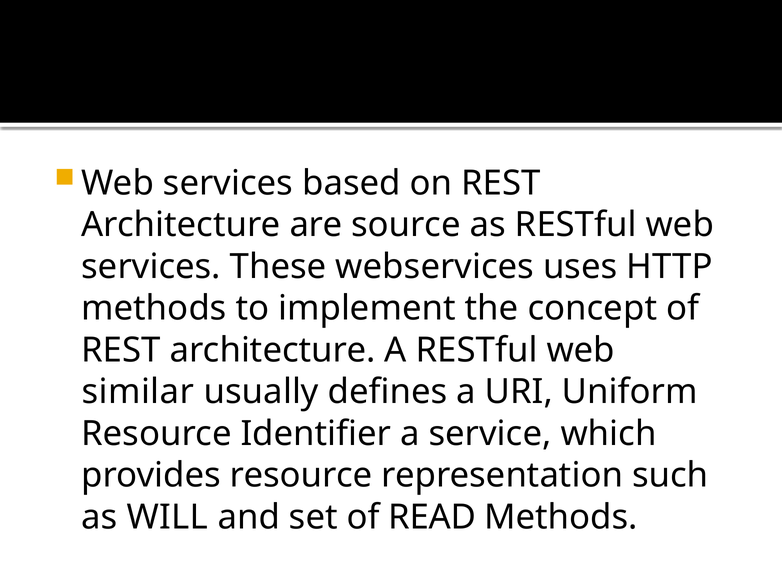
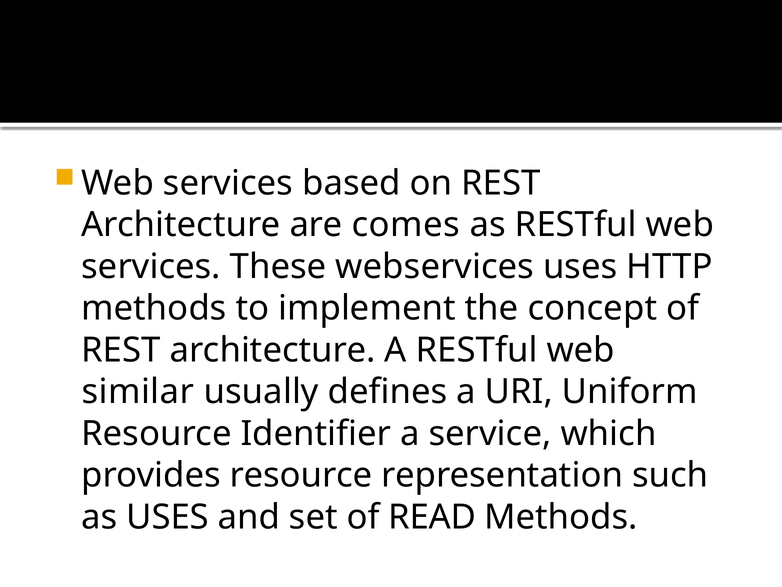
source: source -> comes
as WILL: WILL -> USES
